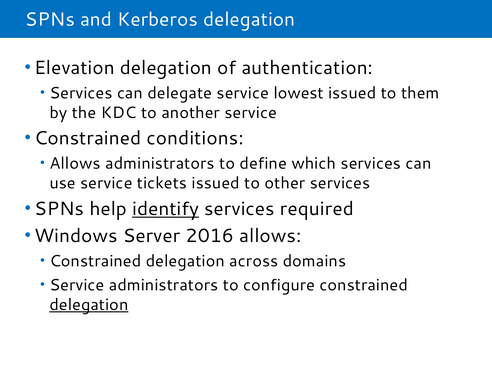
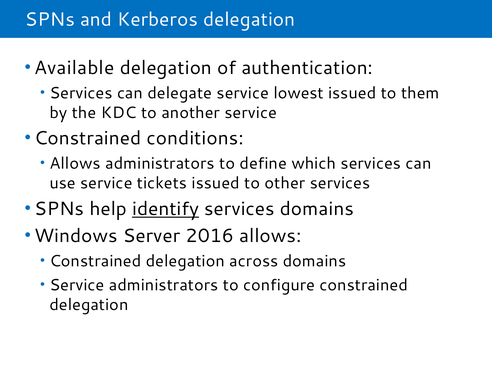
Elevation: Elevation -> Available
services required: required -> domains
delegation at (89, 305) underline: present -> none
